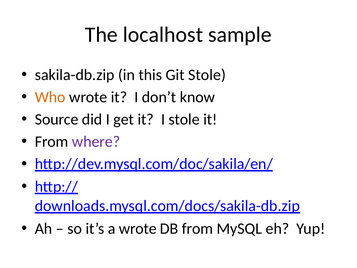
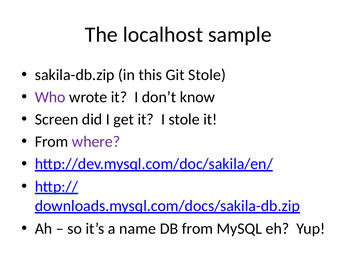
Who colour: orange -> purple
Source: Source -> Screen
a wrote: wrote -> name
